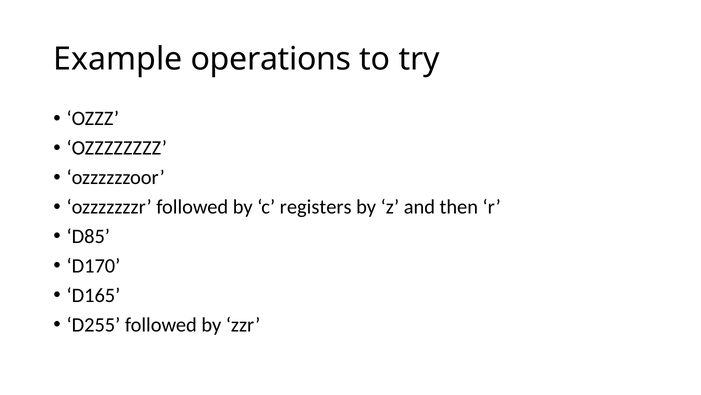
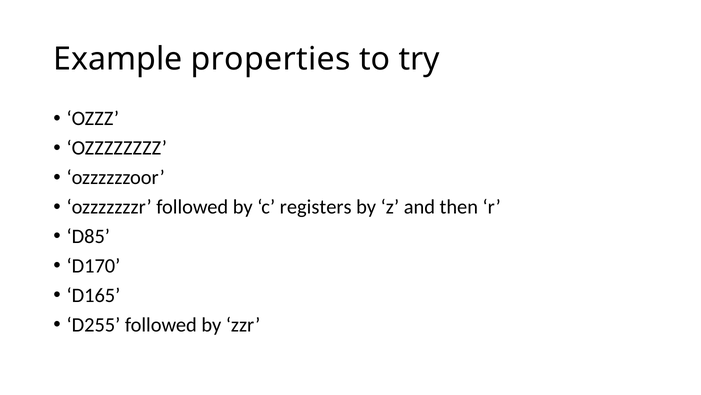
operations: operations -> properties
